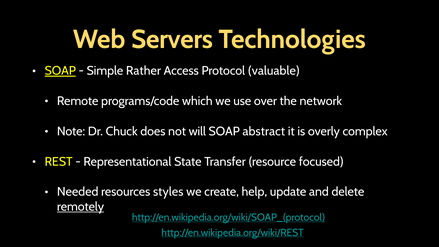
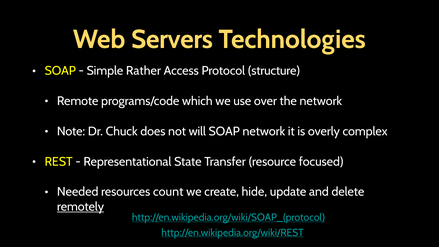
SOAP at (60, 71) underline: present -> none
valuable: valuable -> structure
SOAP abstract: abstract -> network
styles: styles -> count
help: help -> hide
